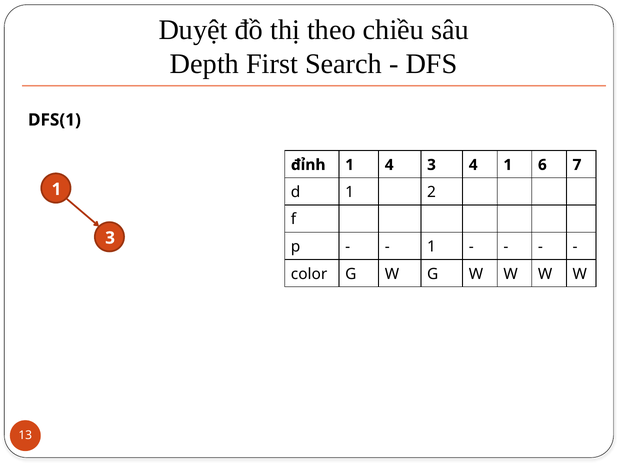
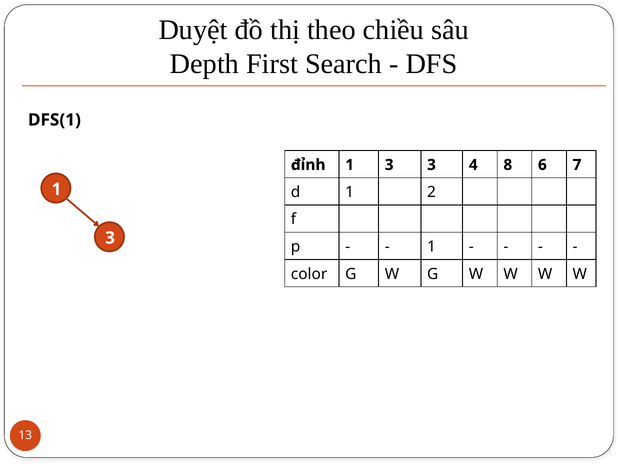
đỉnh 1 4: 4 -> 3
4 1: 1 -> 8
